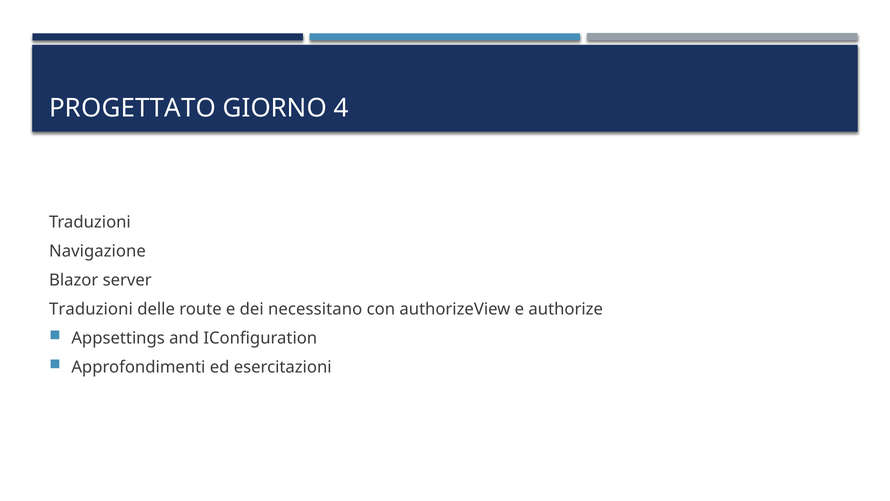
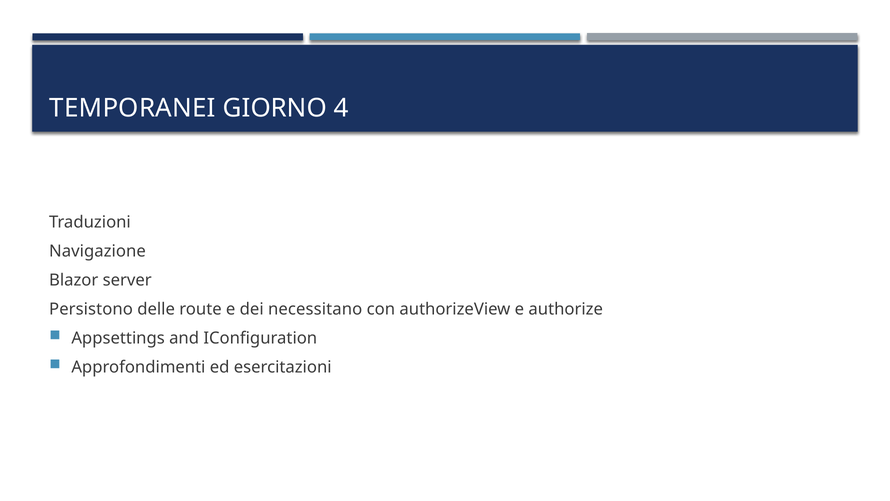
PROGETTATO: PROGETTATO -> TEMPORANEI
Traduzioni at (91, 309): Traduzioni -> Persistono
